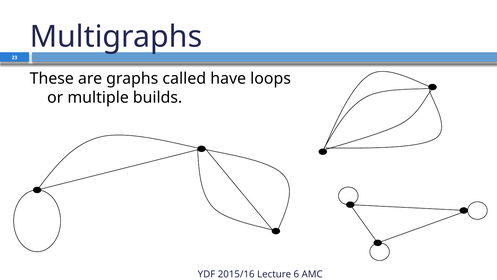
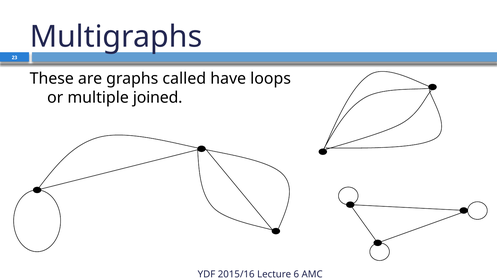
builds: builds -> joined
